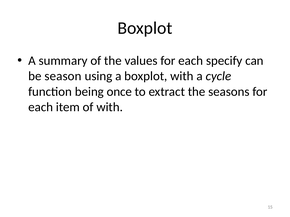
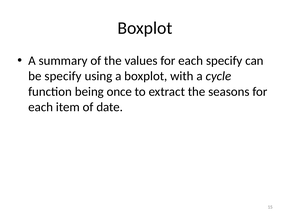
be season: season -> specify
of with: with -> date
